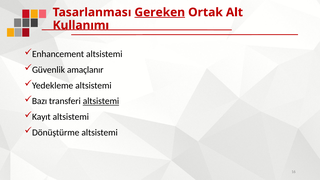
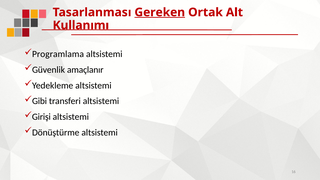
Enhancement: Enhancement -> Programlama
Bazı: Bazı -> Gibi
altsistemi at (101, 101) underline: present -> none
Kayıt: Kayıt -> Girişi
